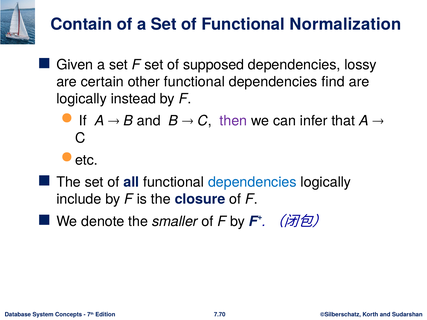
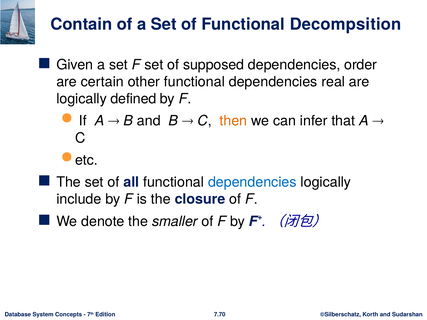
Normalization: Normalization -> Decompsition
lossy: lossy -> order
find: find -> real
instead: instead -> defined
then colour: purple -> orange
